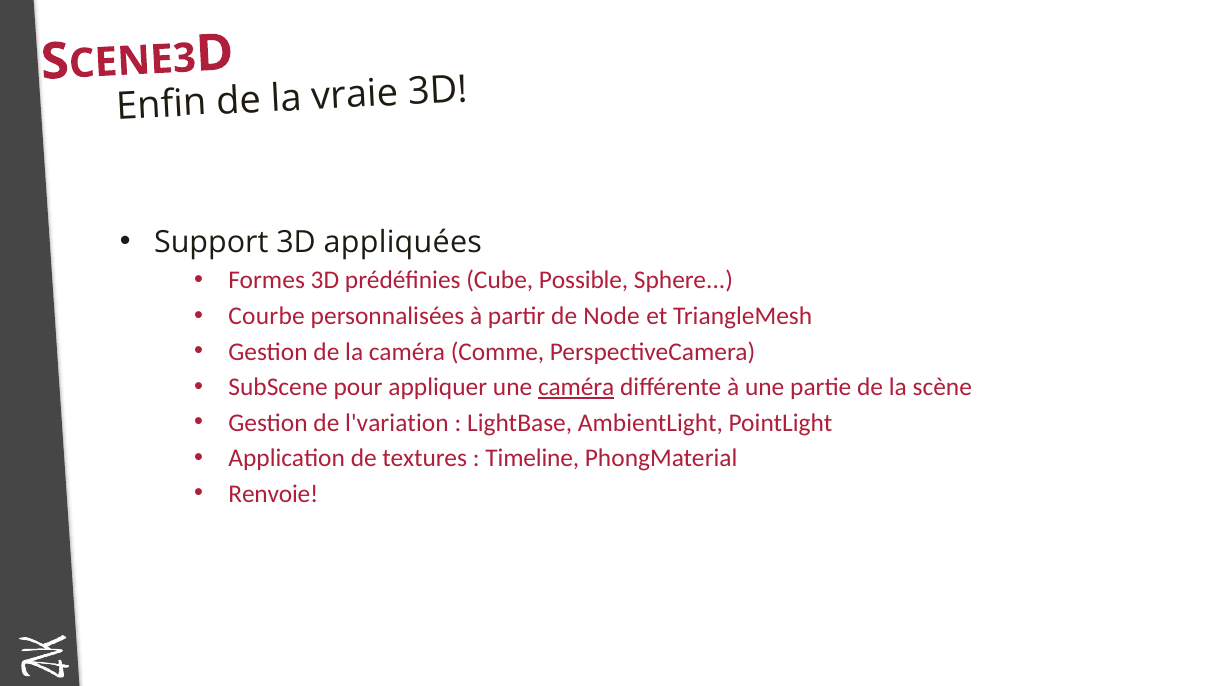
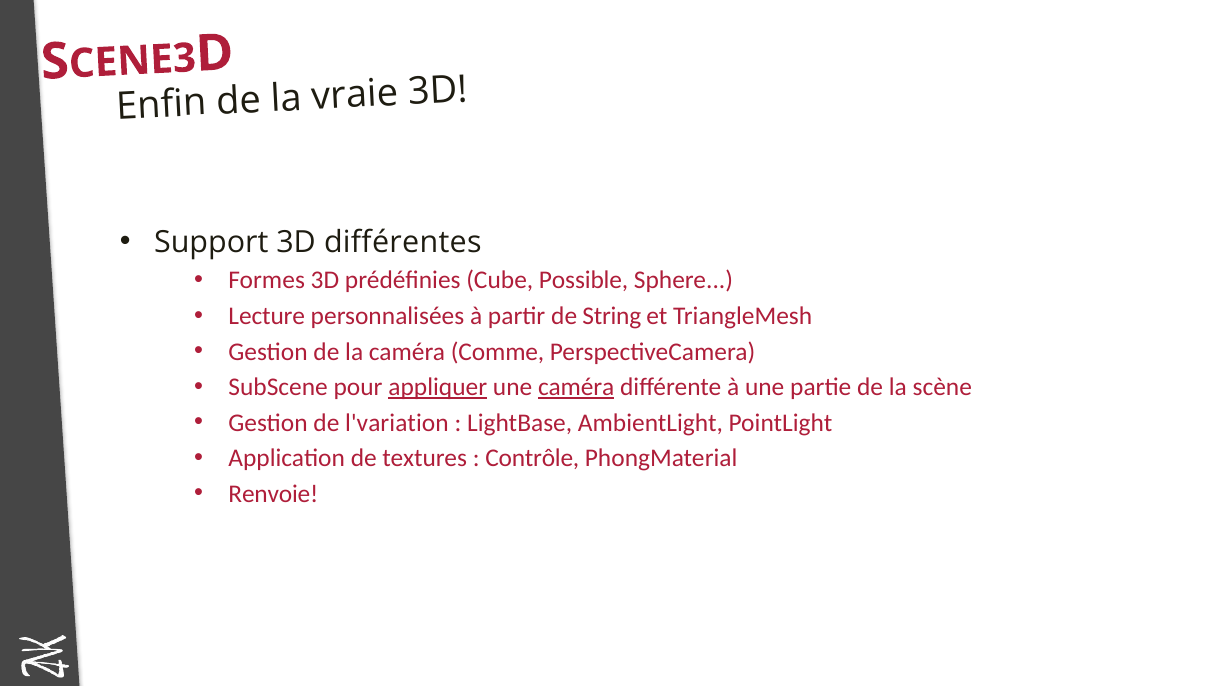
appliquées: appliquées -> différentes
Courbe: Courbe -> Lecture
Node: Node -> String
appliquer underline: none -> present
Timeline: Timeline -> Contrôle
